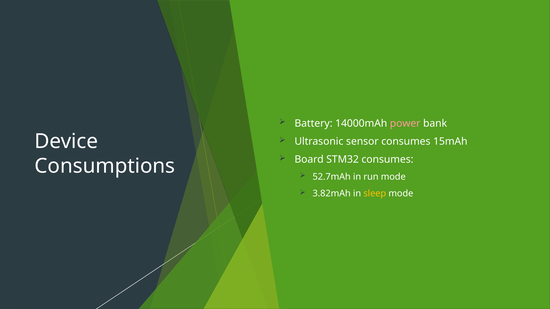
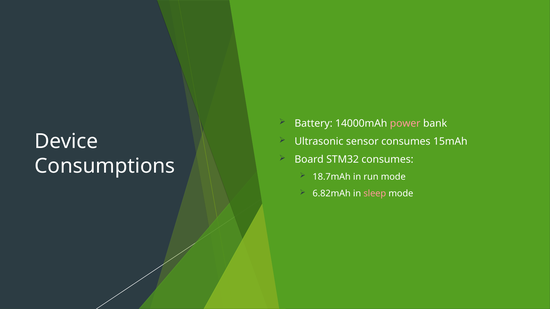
52.7mAh: 52.7mAh -> 18.7mAh
3.82mAh: 3.82mAh -> 6.82mAh
sleep colour: yellow -> pink
